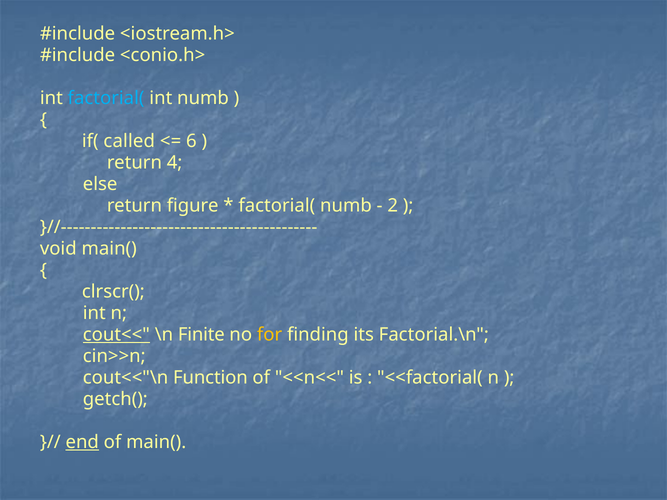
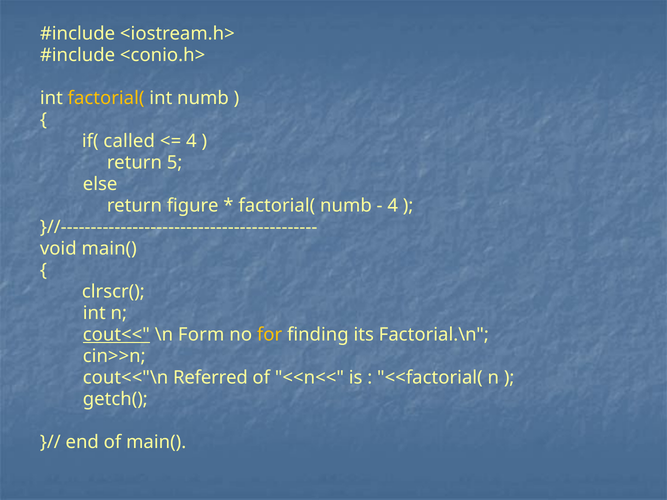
factorial( at (106, 98) colour: light blue -> yellow
6 at (191, 141): 6 -> 4
4: 4 -> 5
2 at (393, 206): 2 -> 4
Finite: Finite -> Form
Function: Function -> Referred
end underline: present -> none
